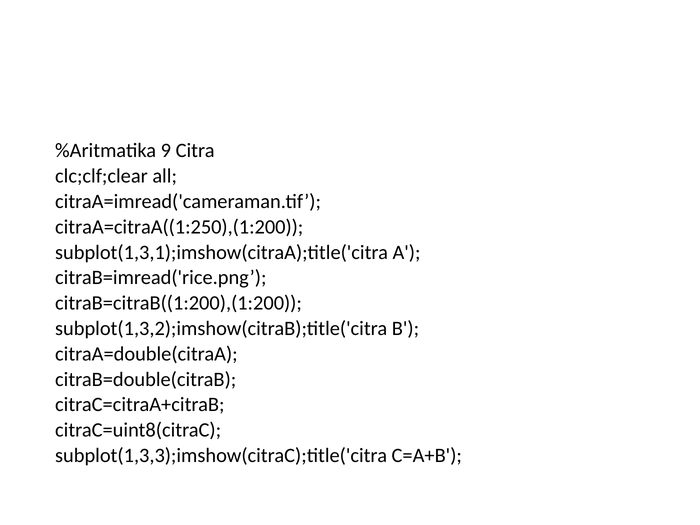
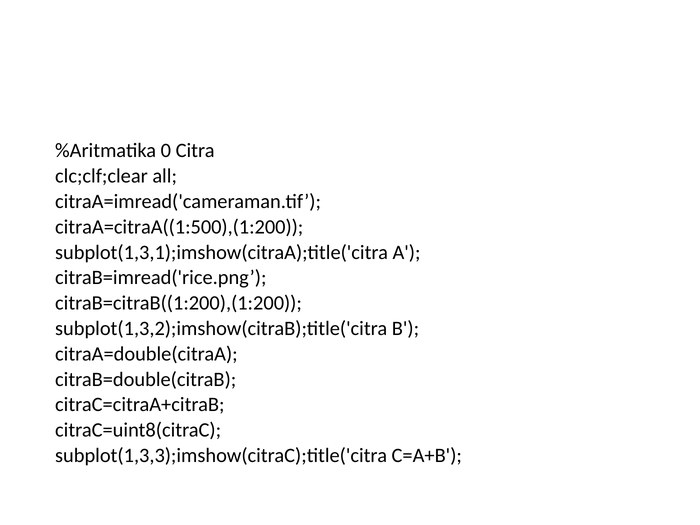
9: 9 -> 0
citraA=citraA((1:250),(1:200: citraA=citraA((1:250),(1:200 -> citraA=citraA((1:500),(1:200
